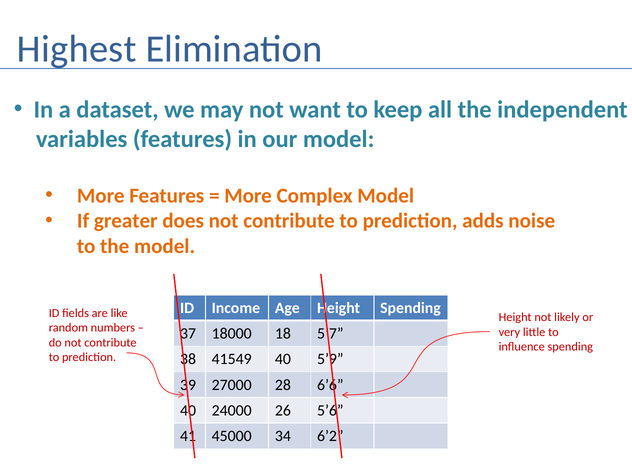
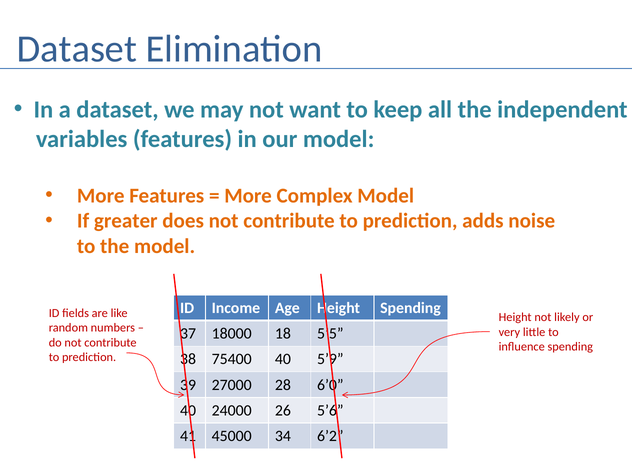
Highest at (77, 49): Highest -> Dataset
5’7: 5’7 -> 5’5
41549: 41549 -> 75400
6’6: 6’6 -> 6’0
